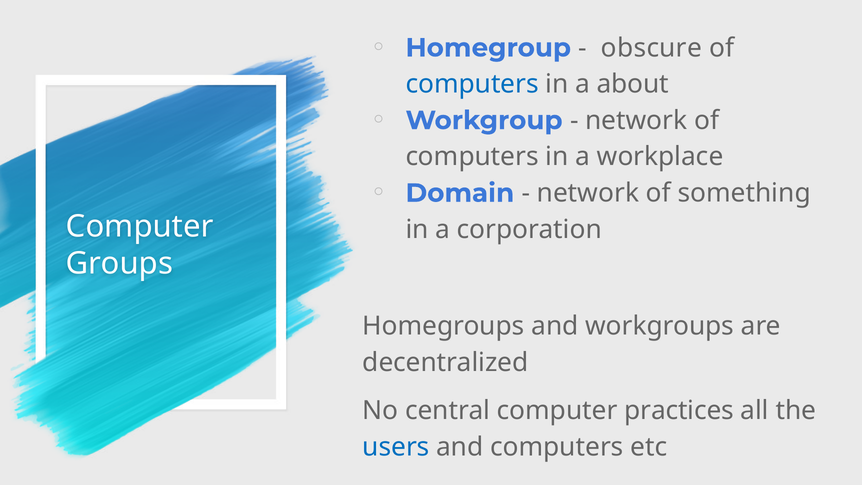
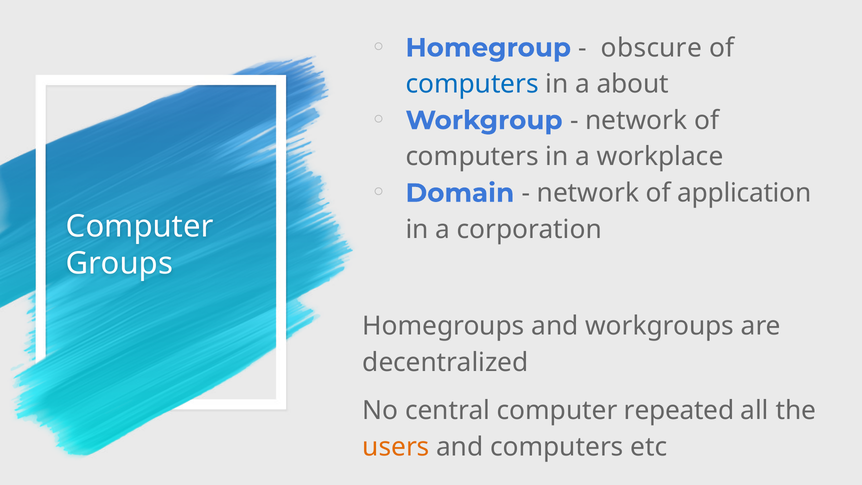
something: something -> application
practices: practices -> repeated
users colour: blue -> orange
